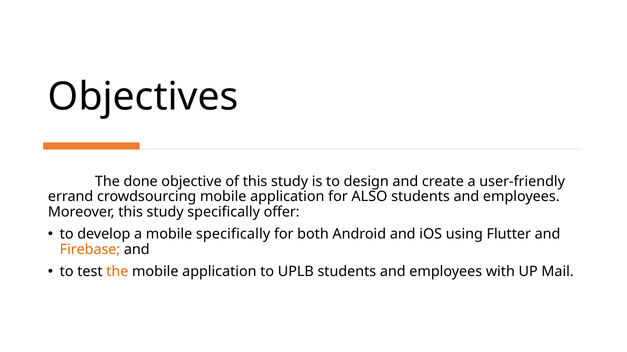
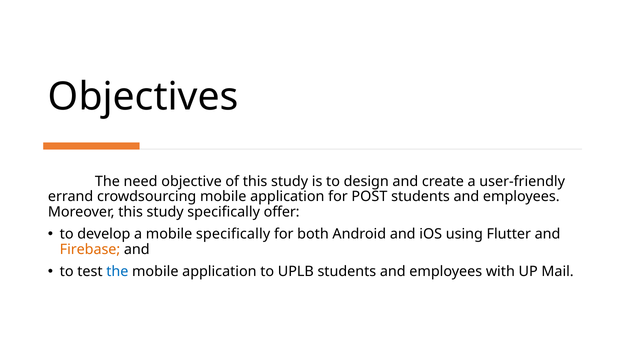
done: done -> need
ALSO: ALSO -> POST
the at (117, 272) colour: orange -> blue
